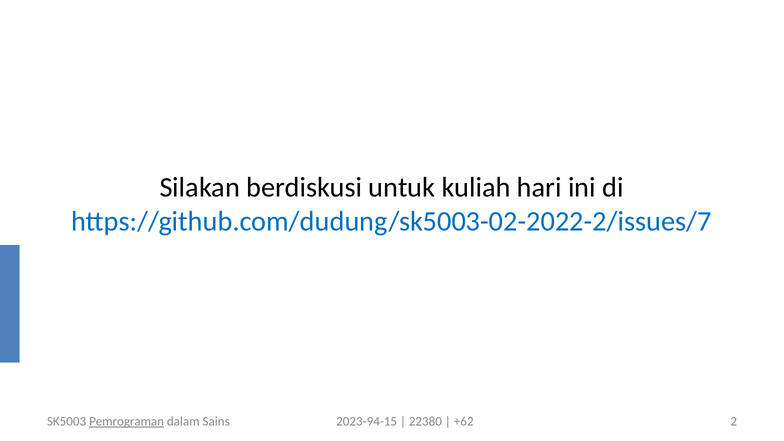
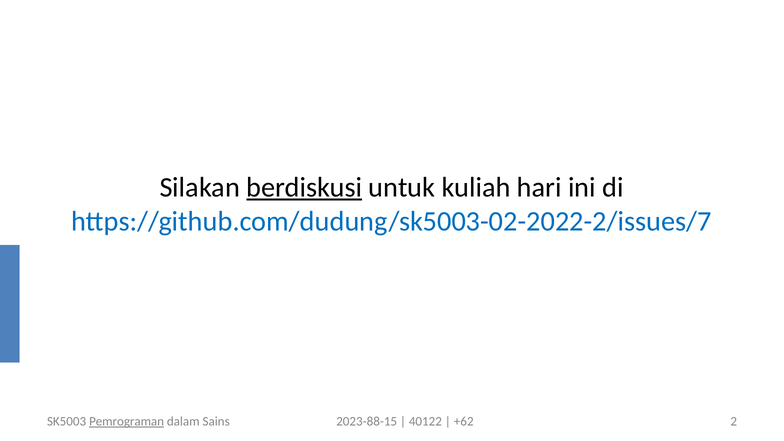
berdiskusi underline: none -> present
2023-94-15: 2023-94-15 -> 2023-88-15
22380: 22380 -> 40122
